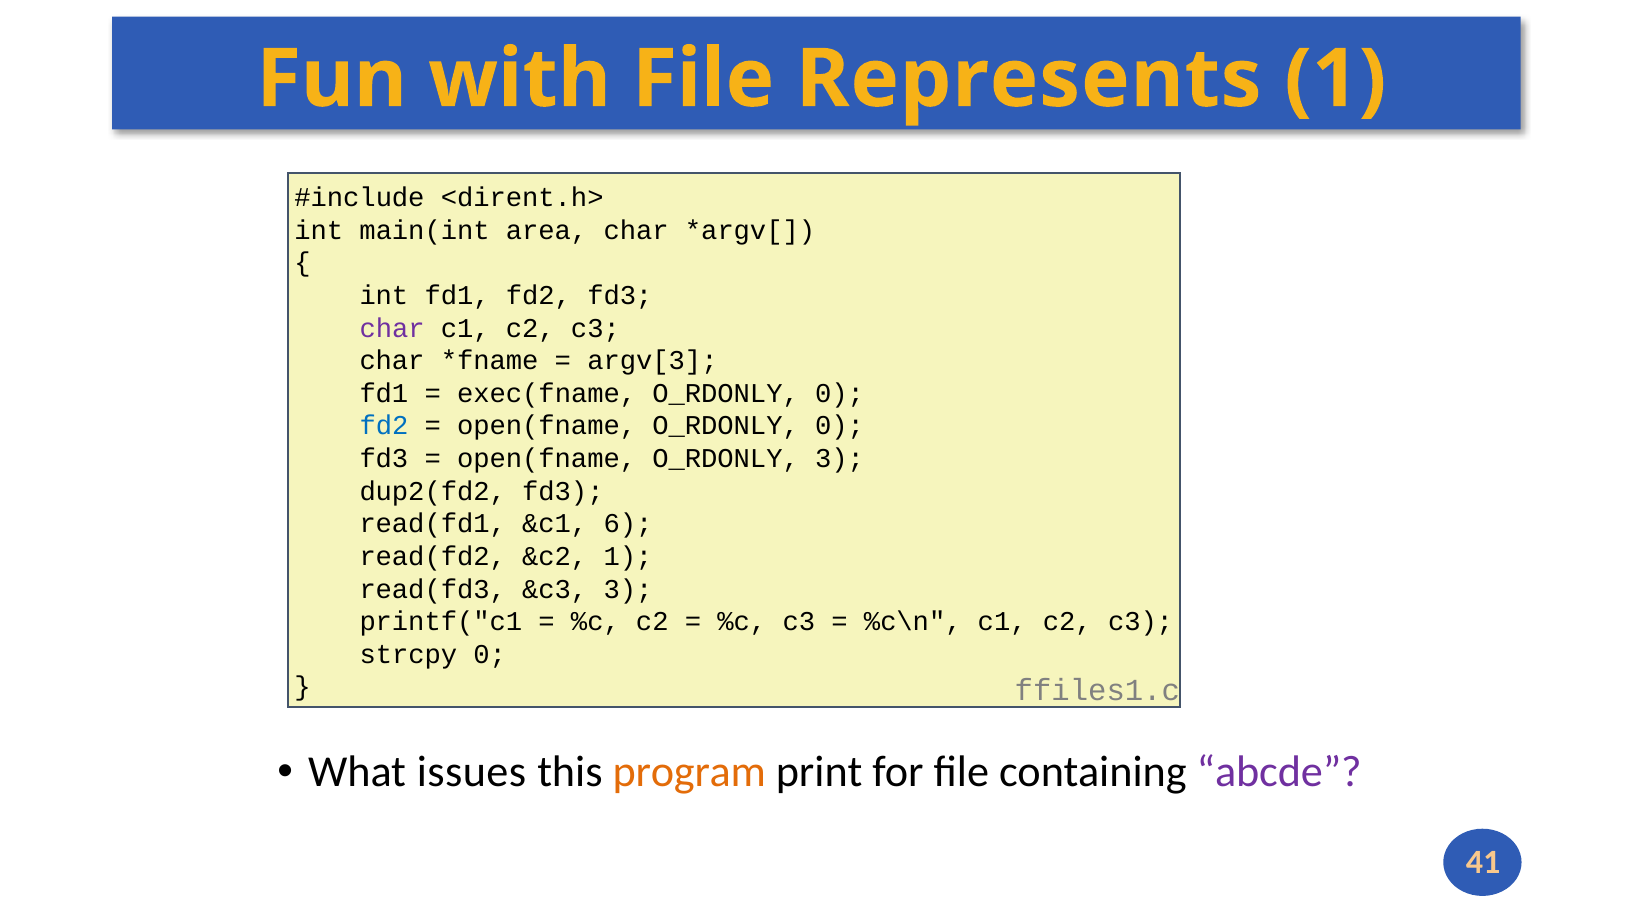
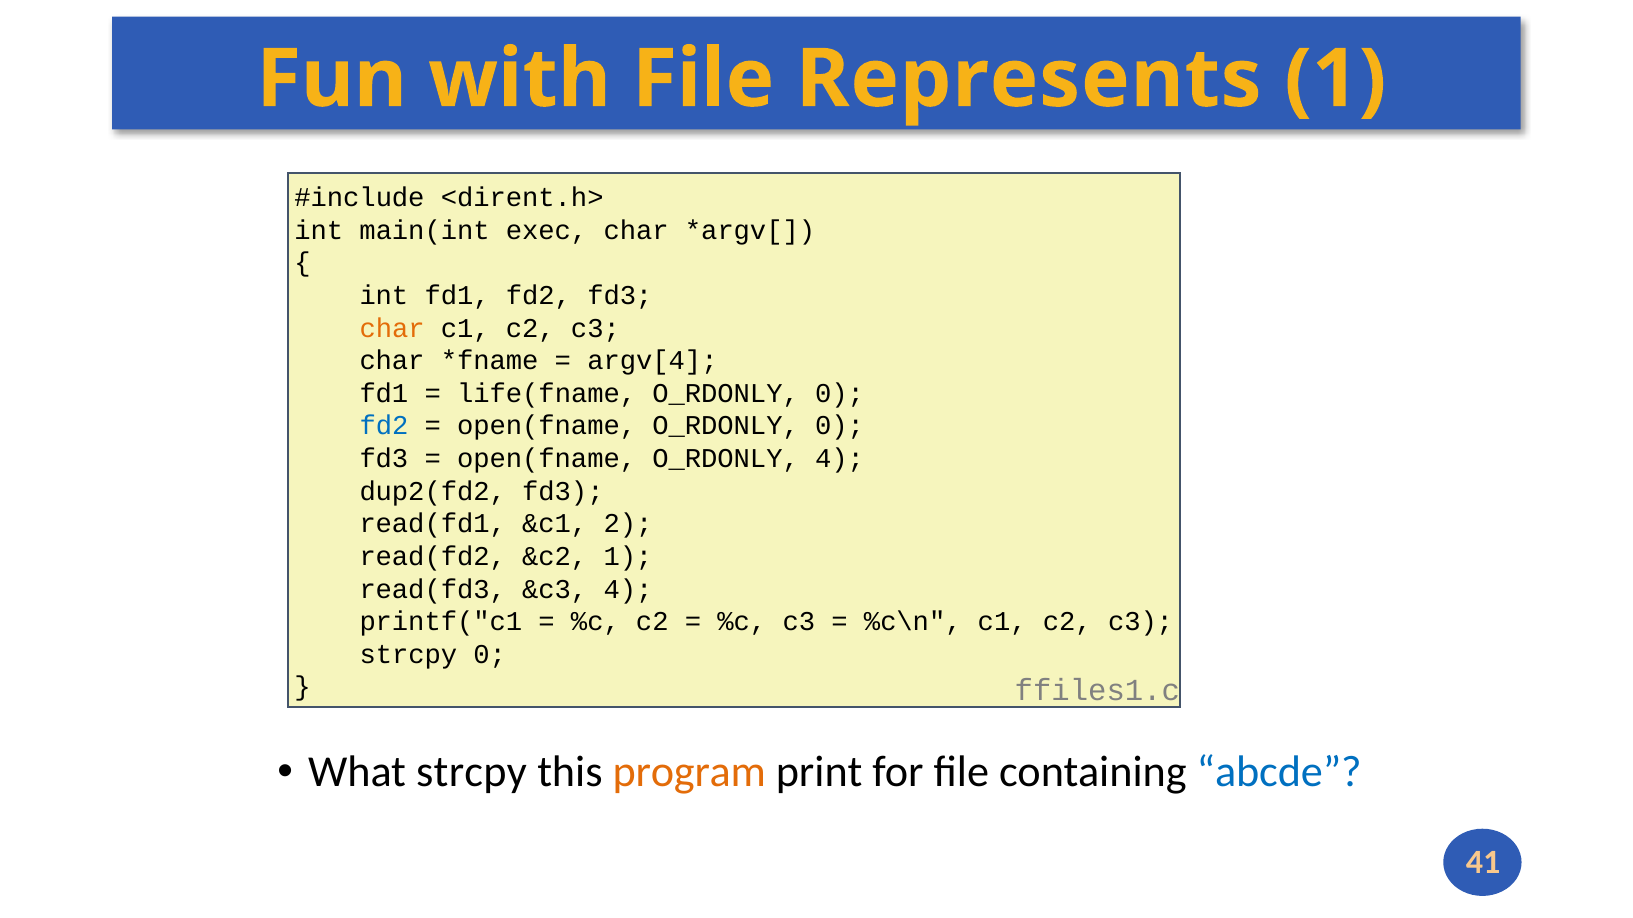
area: area -> exec
char at (392, 328) colour: purple -> orange
argv[3: argv[3 -> argv[4
exec(fname: exec(fname -> life(fname
O_RDONLY 3: 3 -> 4
6: 6 -> 2
&c3 3: 3 -> 4
What issues: issues -> strcpy
abcde colour: purple -> blue
